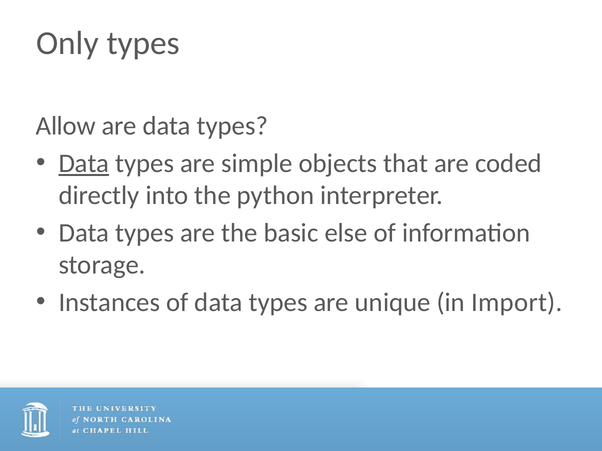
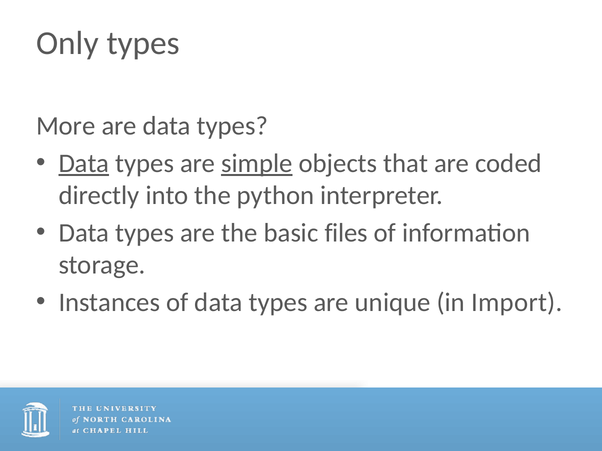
Allow: Allow -> More
simple underline: none -> present
else: else -> files
